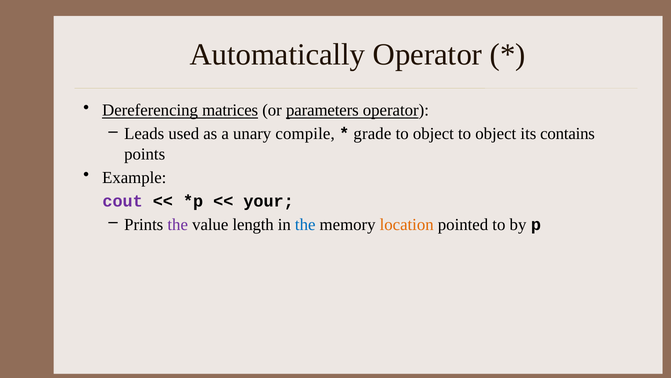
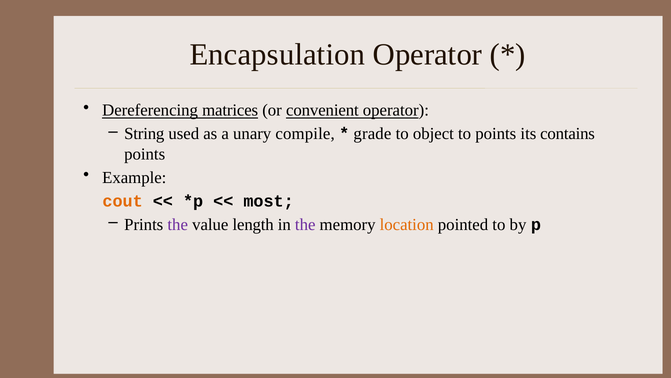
Automatically: Automatically -> Encapsulation
parameters: parameters -> convenient
Leads: Leads -> String
object to object: object -> points
cout colour: purple -> orange
your: your -> most
the at (305, 224) colour: blue -> purple
